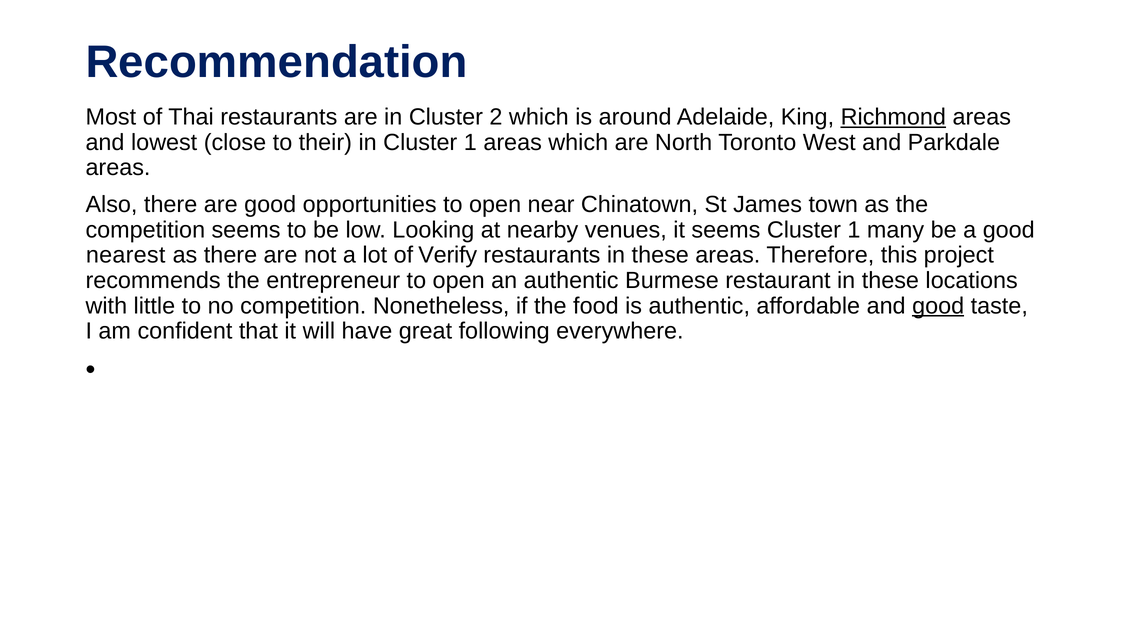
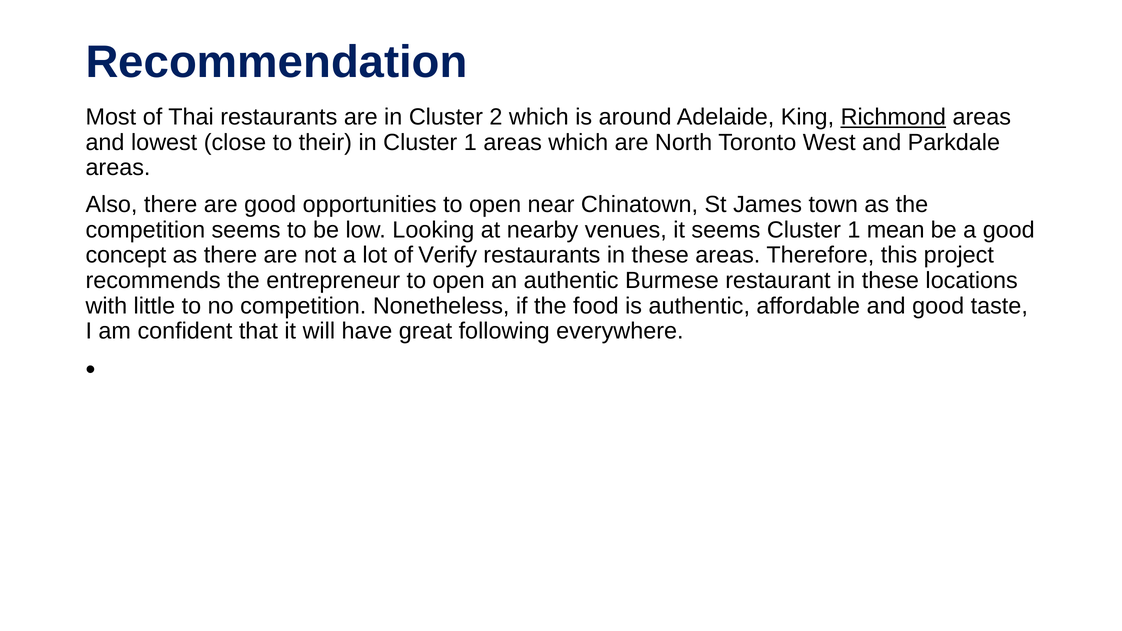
many: many -> mean
nearest: nearest -> concept
good at (938, 306) underline: present -> none
